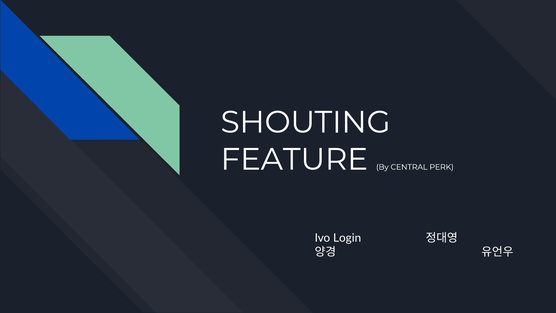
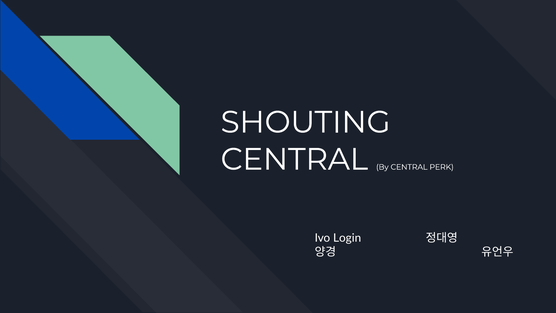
FEATURE at (294, 159): FEATURE -> CENTRAL
